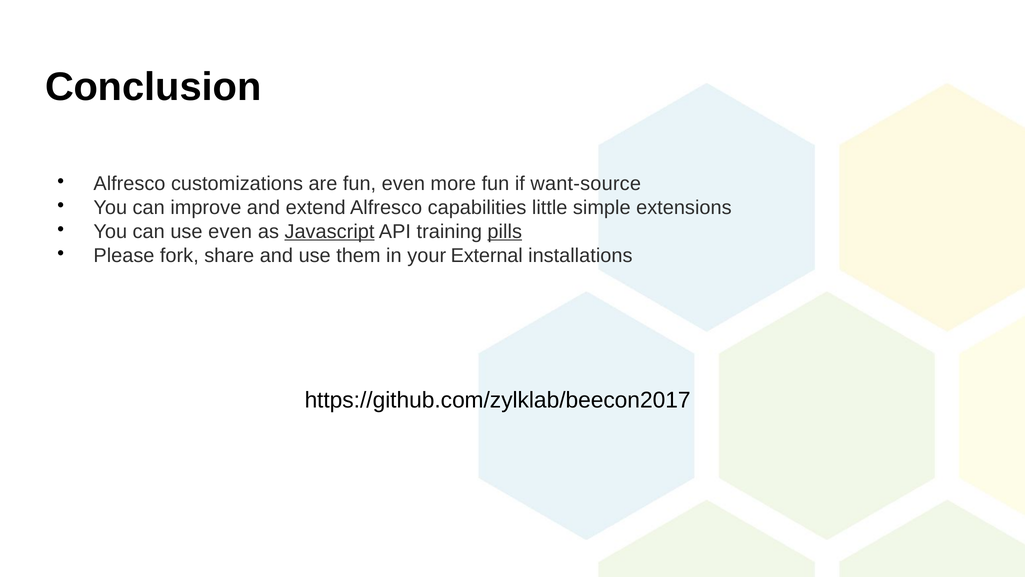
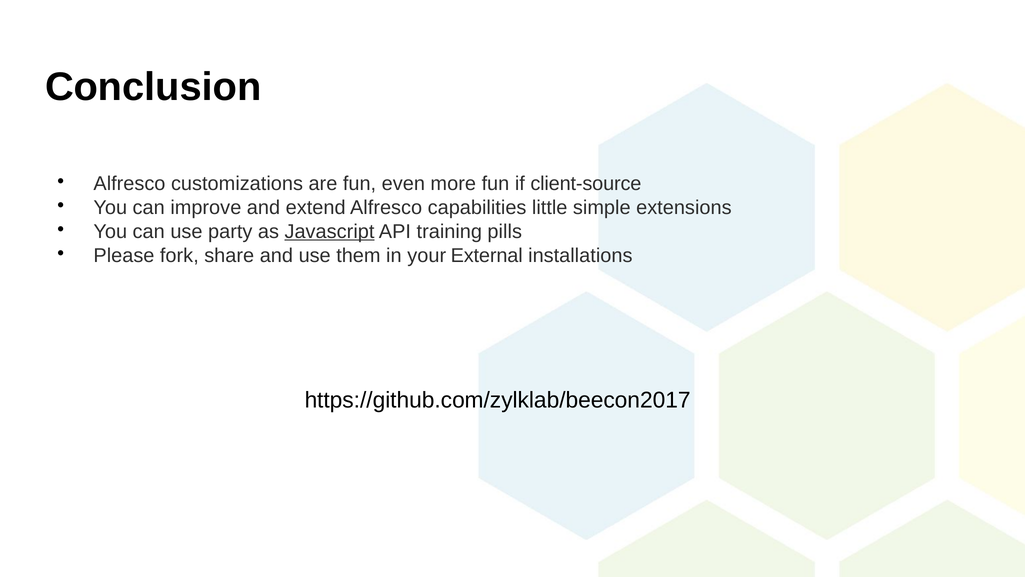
want-source: want-source -> client-source
use even: even -> party
pills underline: present -> none
